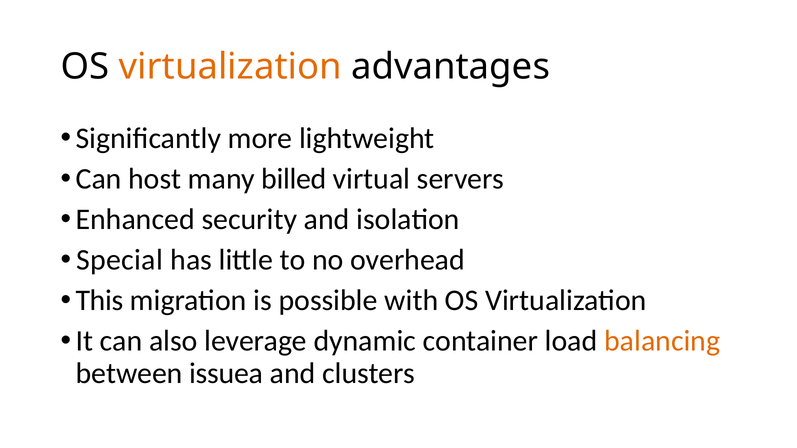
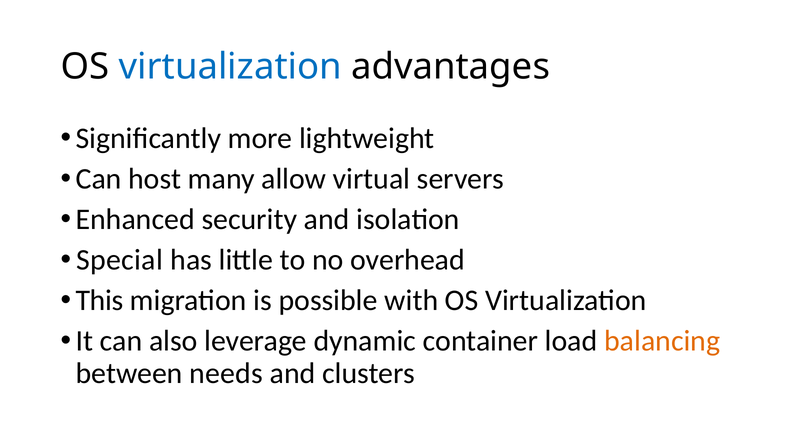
virtualization at (230, 67) colour: orange -> blue
billed: billed -> allow
issuea: issuea -> needs
